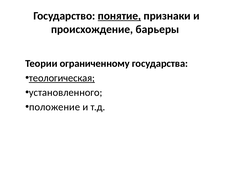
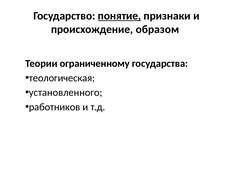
барьеры: барьеры -> образом
теологическая underline: present -> none
положение: положение -> работников
